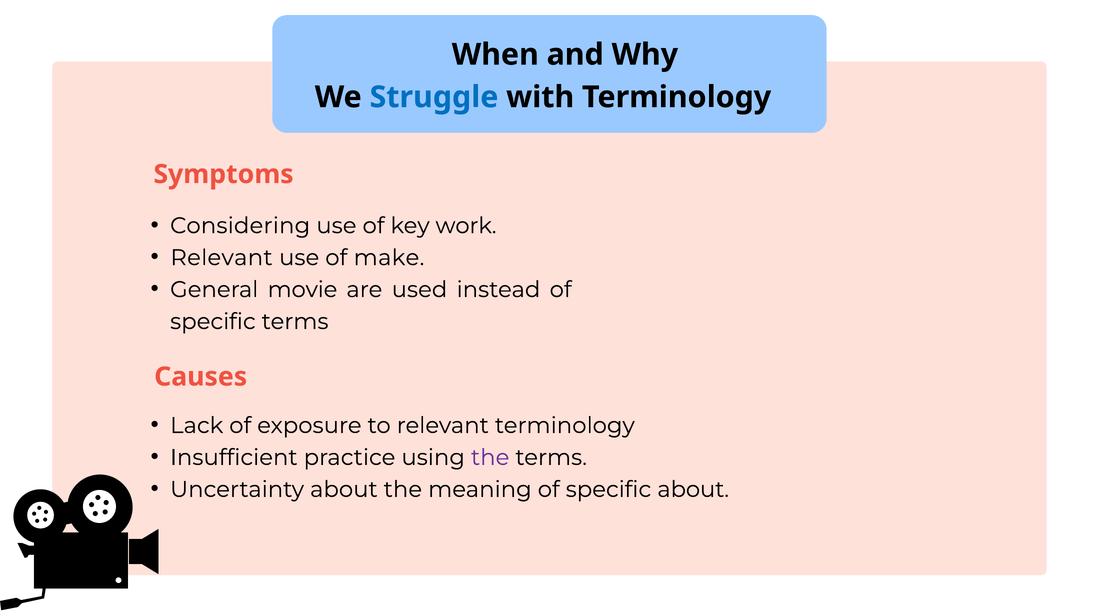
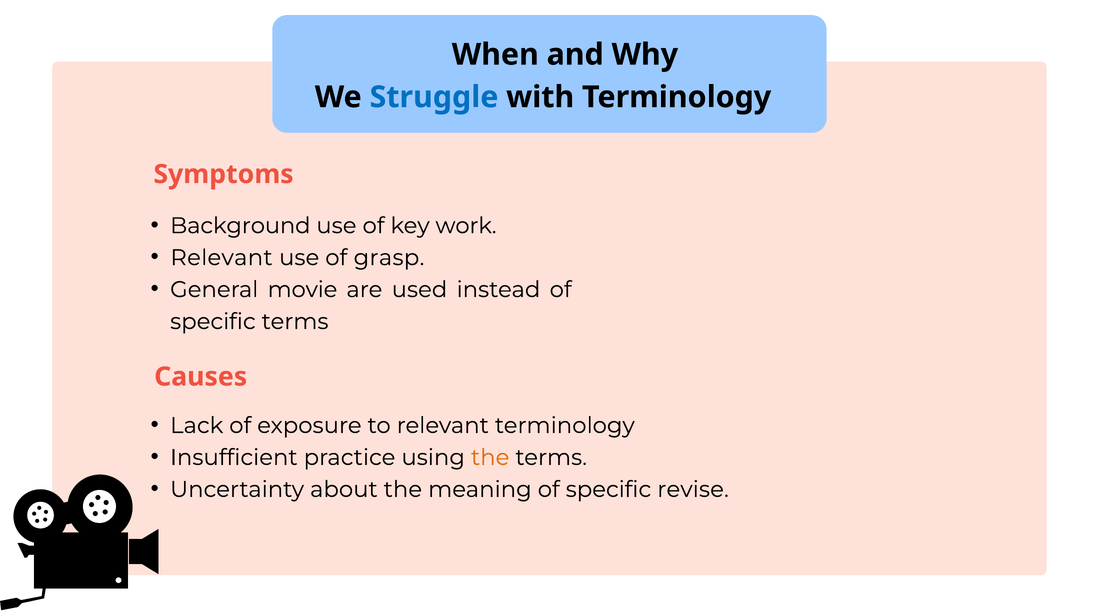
Considering: Considering -> Background
make: make -> grasp
the at (490, 457) colour: purple -> orange
specific about: about -> revise
